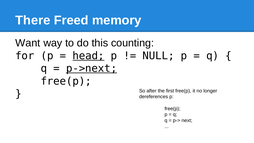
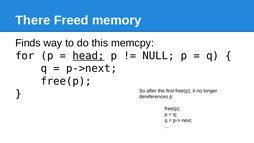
Want: Want -> Finds
counting: counting -> memcpy
p->next underline: present -> none
